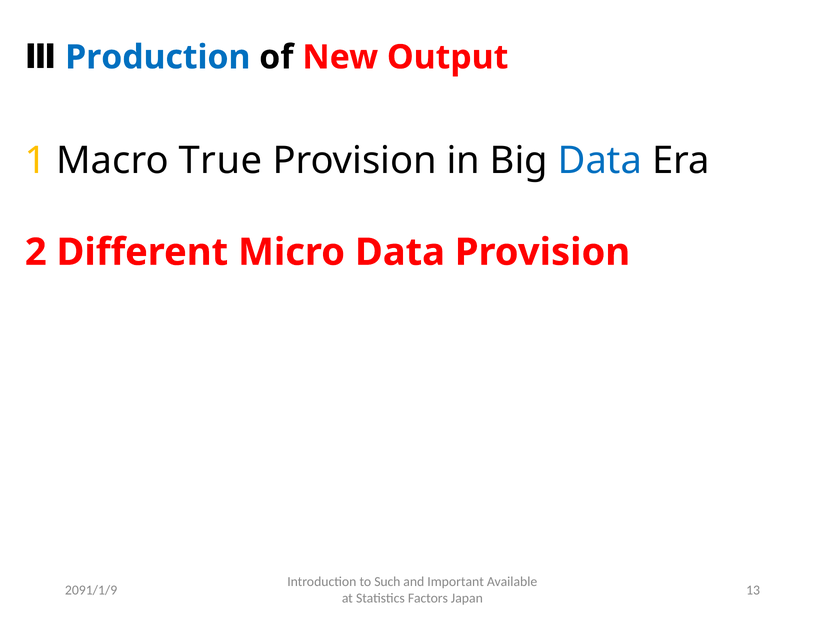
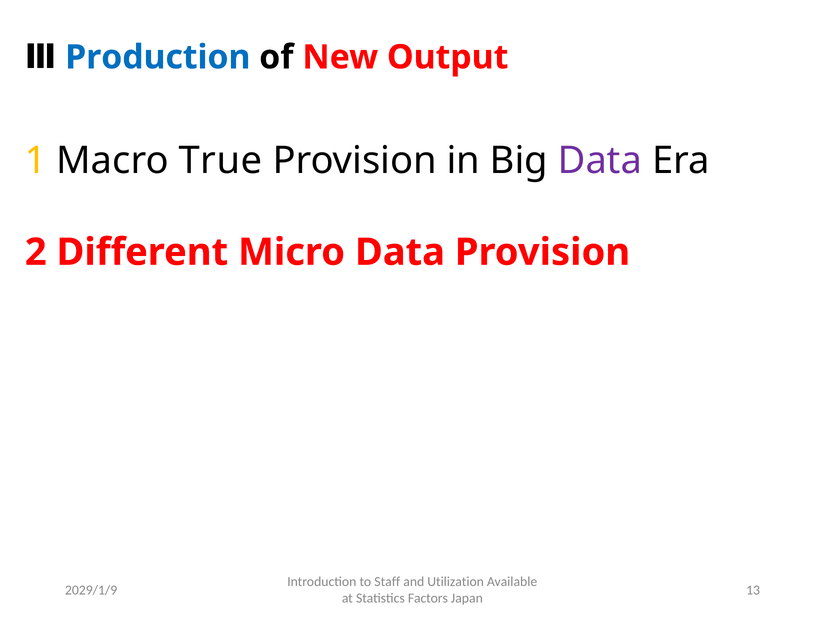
Data at (600, 161) colour: blue -> purple
Such: Such -> Staff
Important: Important -> Utilization
2091/1/9: 2091/1/9 -> 2029/1/9
